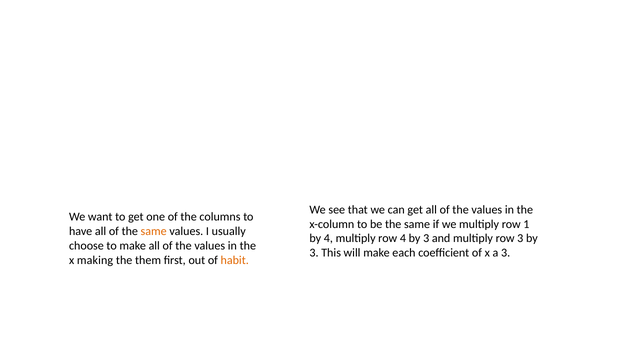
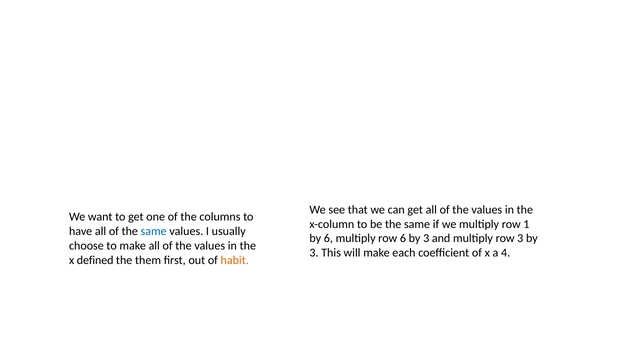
same at (154, 231) colour: orange -> blue
by 4: 4 -> 6
row 4: 4 -> 6
a 3: 3 -> 4
making: making -> defined
